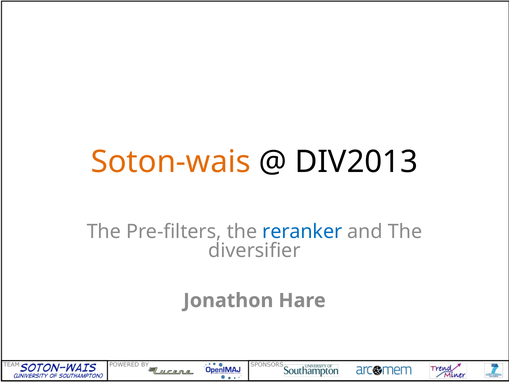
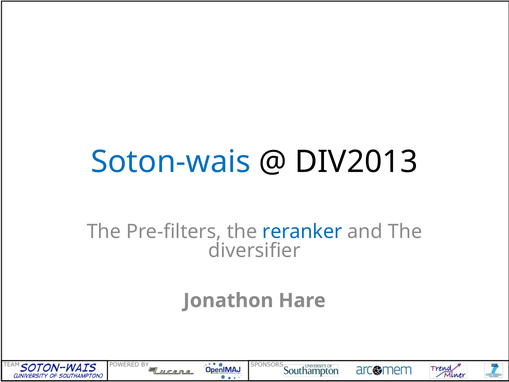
Soton-wais colour: orange -> blue
